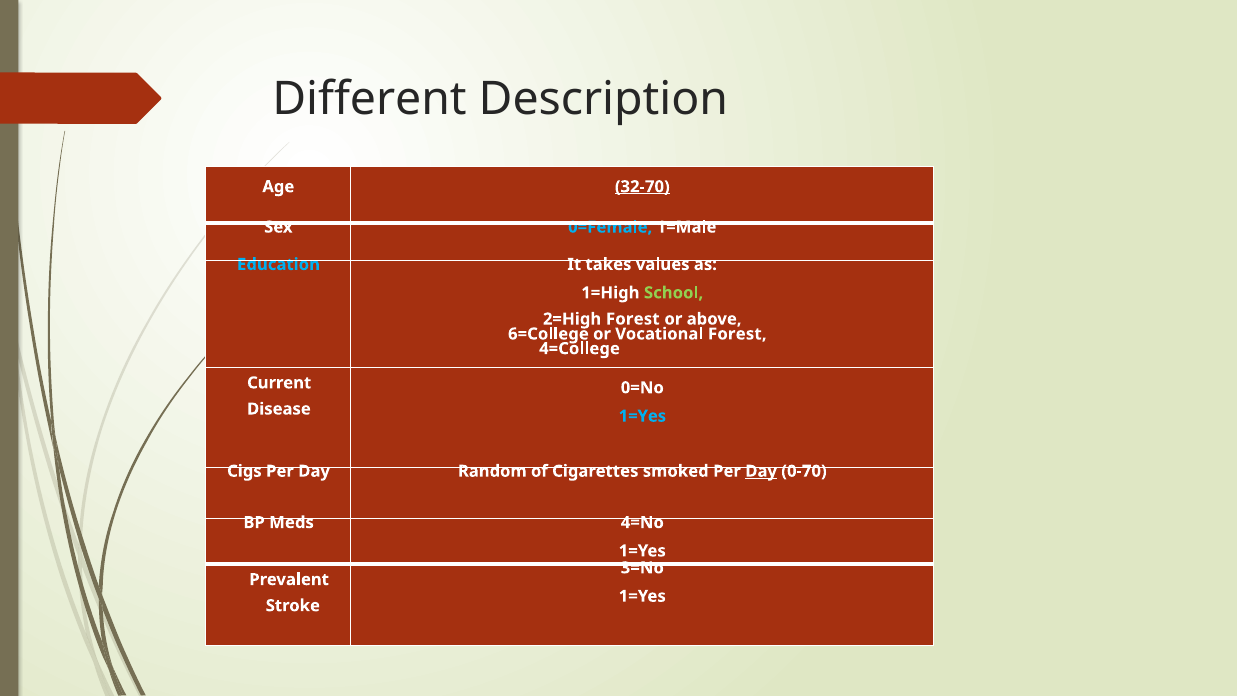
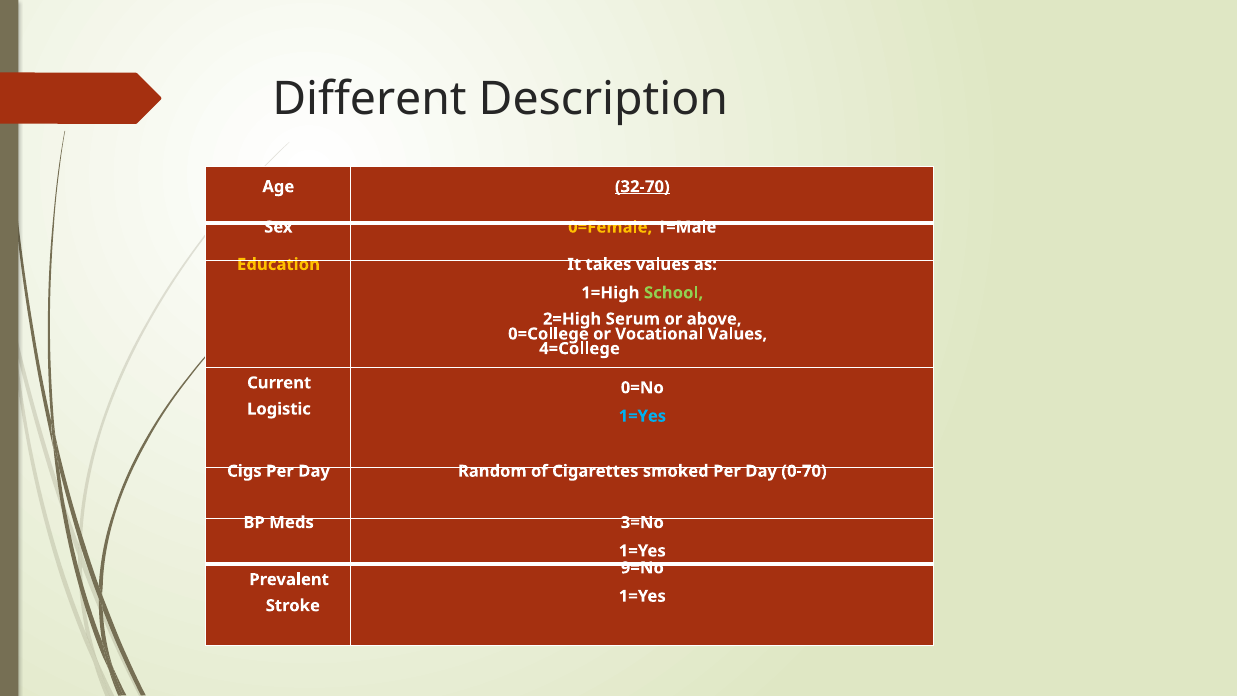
0=Female colour: light blue -> yellow
Education colour: light blue -> yellow
2=High Forest: Forest -> Serum
6=College: 6=College -> 0=College
Vocational Forest: Forest -> Values
Disease: Disease -> Logistic
Day at (761, 471) underline: present -> none
4=No: 4=No -> 3=No
3=No: 3=No -> 9=No
